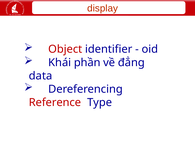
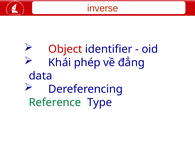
display: display -> inverse
phần: phần -> phép
Reference colour: red -> green
